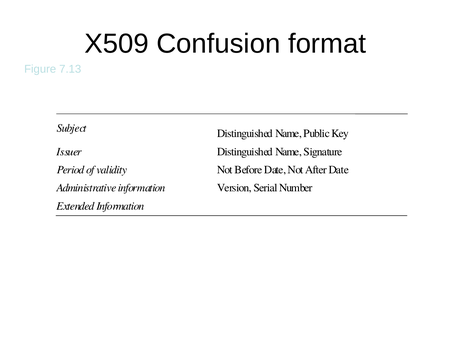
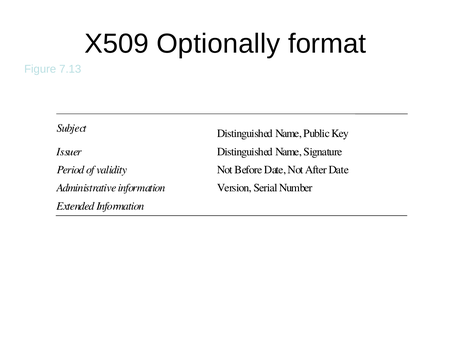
Confusion: Confusion -> Optionally
